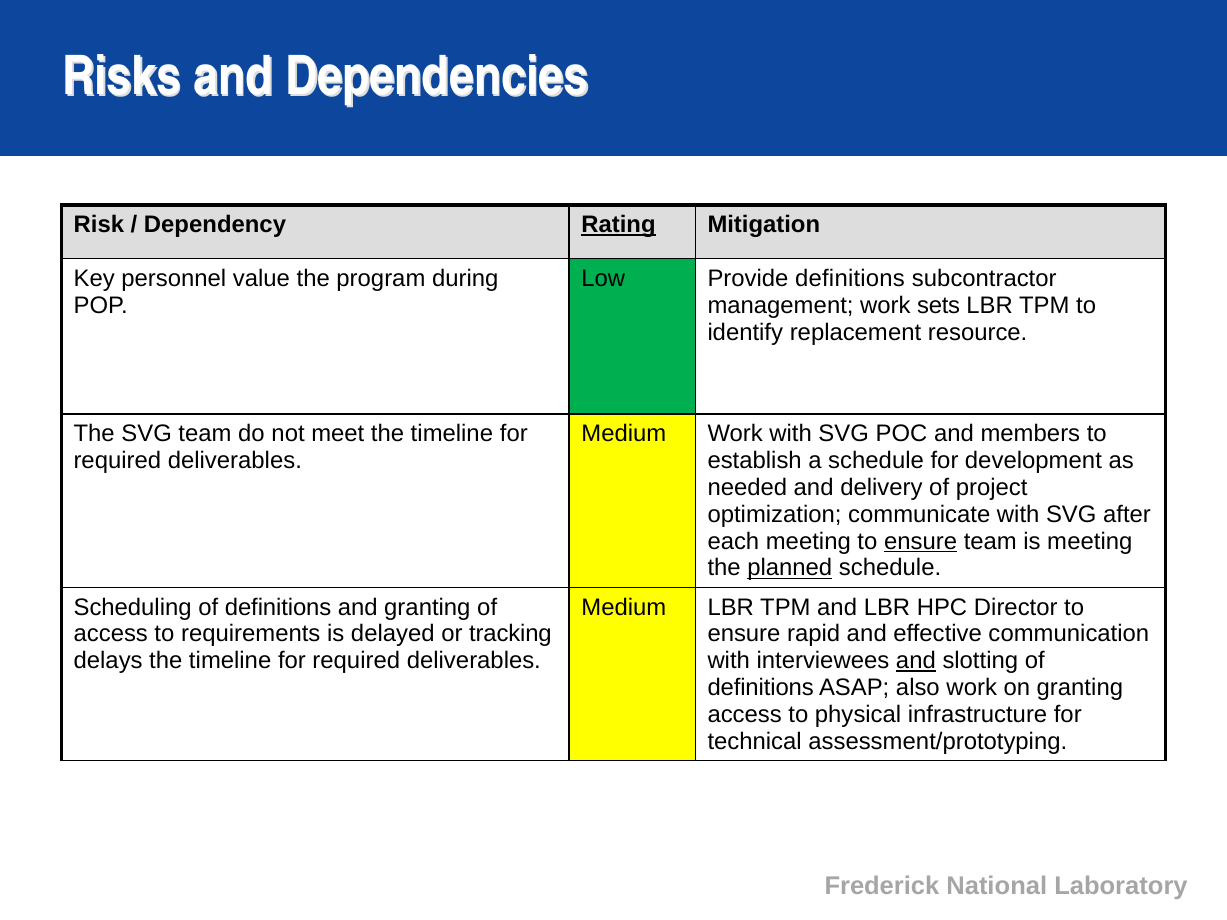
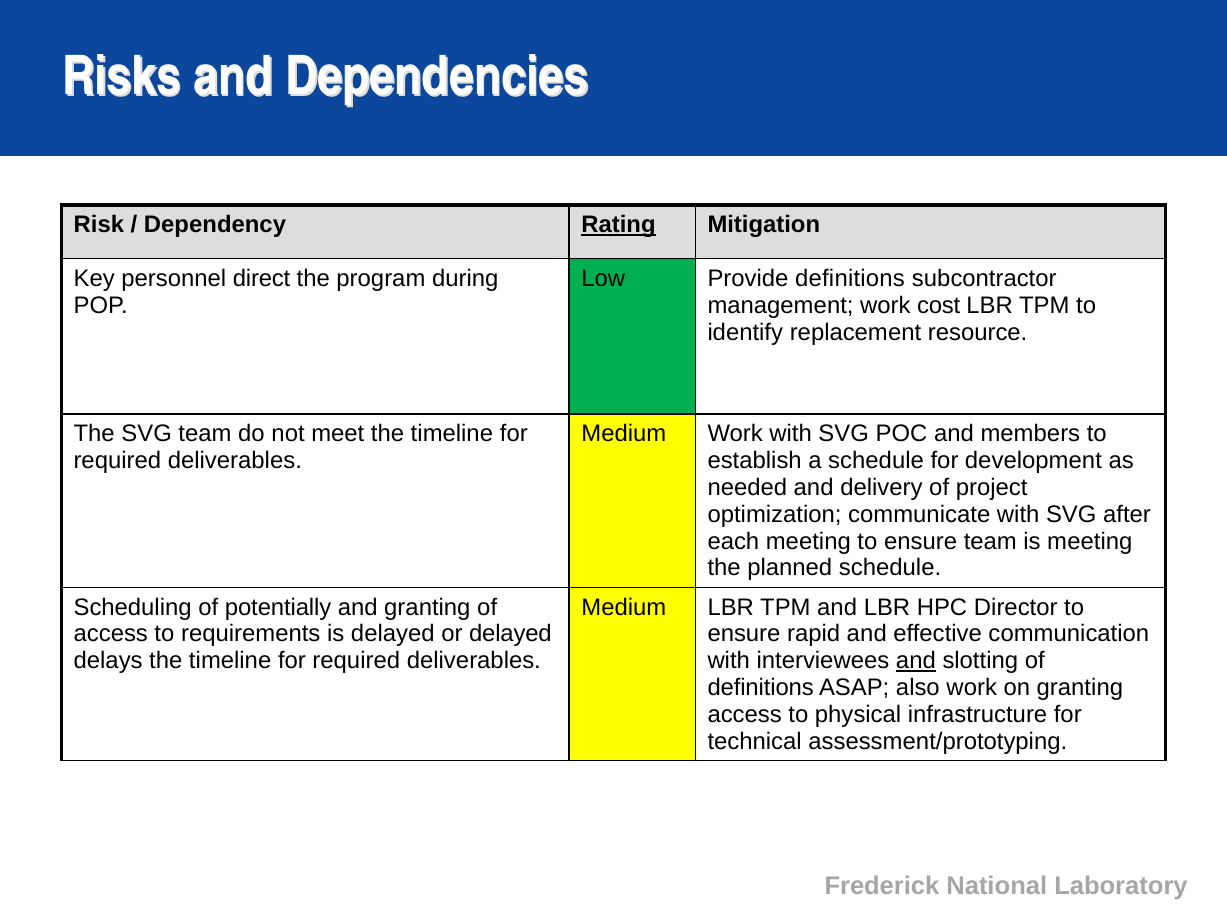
value: value -> direct
sets: sets -> cost
ensure at (921, 541) underline: present -> none
planned underline: present -> none
Scheduling of definitions: definitions -> potentially
or tracking: tracking -> delayed
